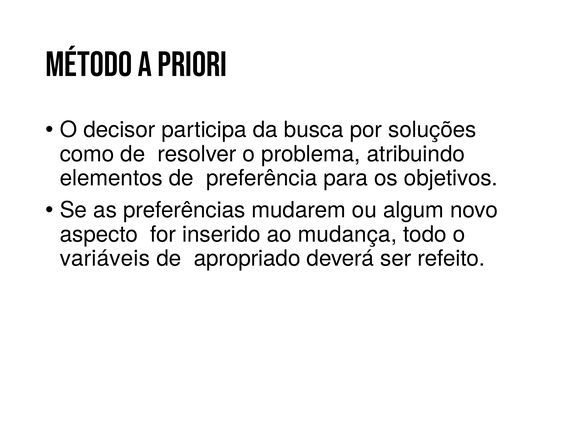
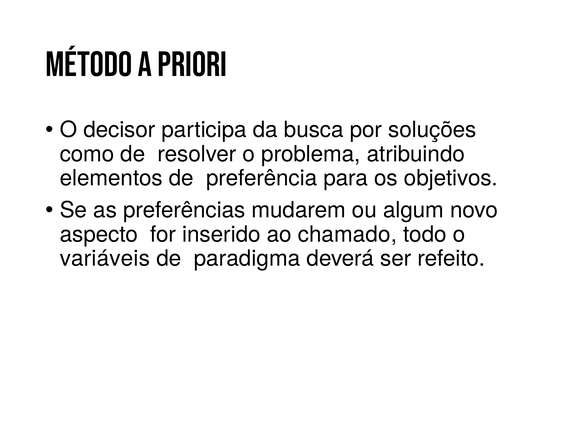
mudança: mudança -> chamado
apropriado: apropriado -> paradigma
